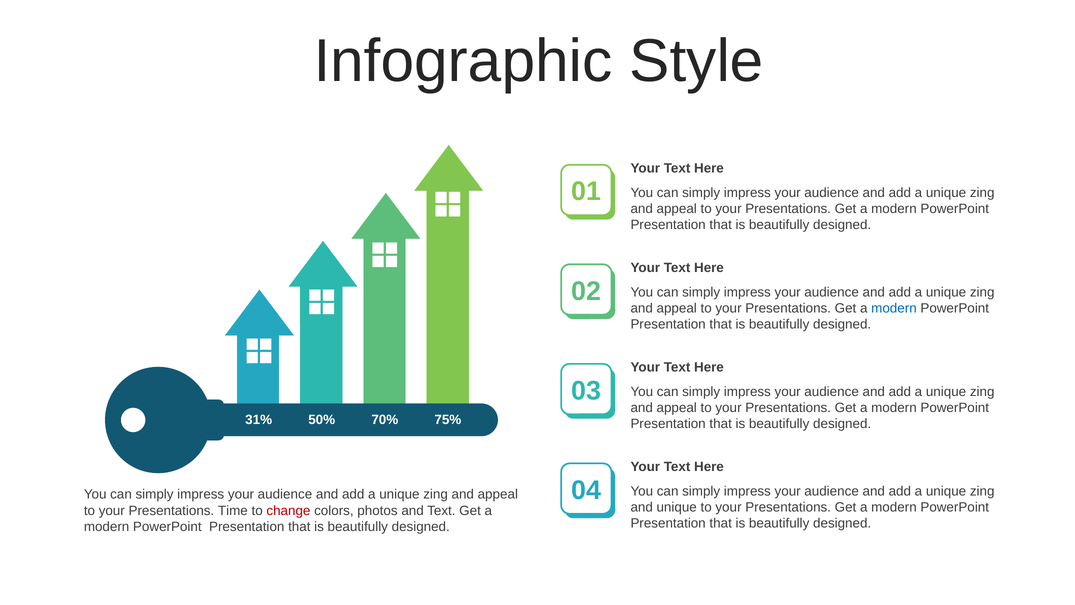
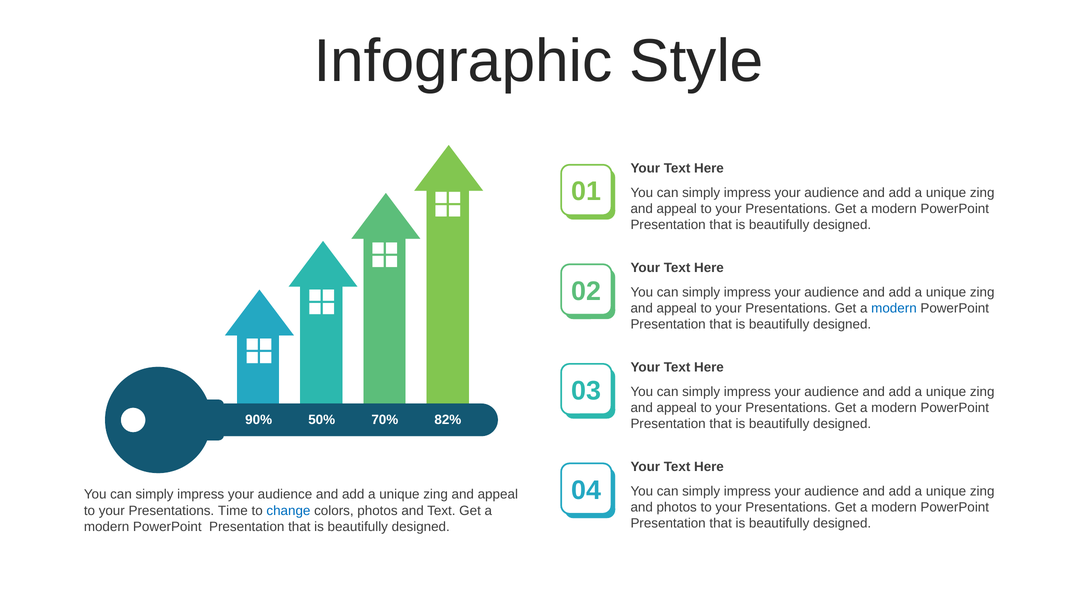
31%: 31% -> 90%
75%: 75% -> 82%
and unique: unique -> photos
change colour: red -> blue
